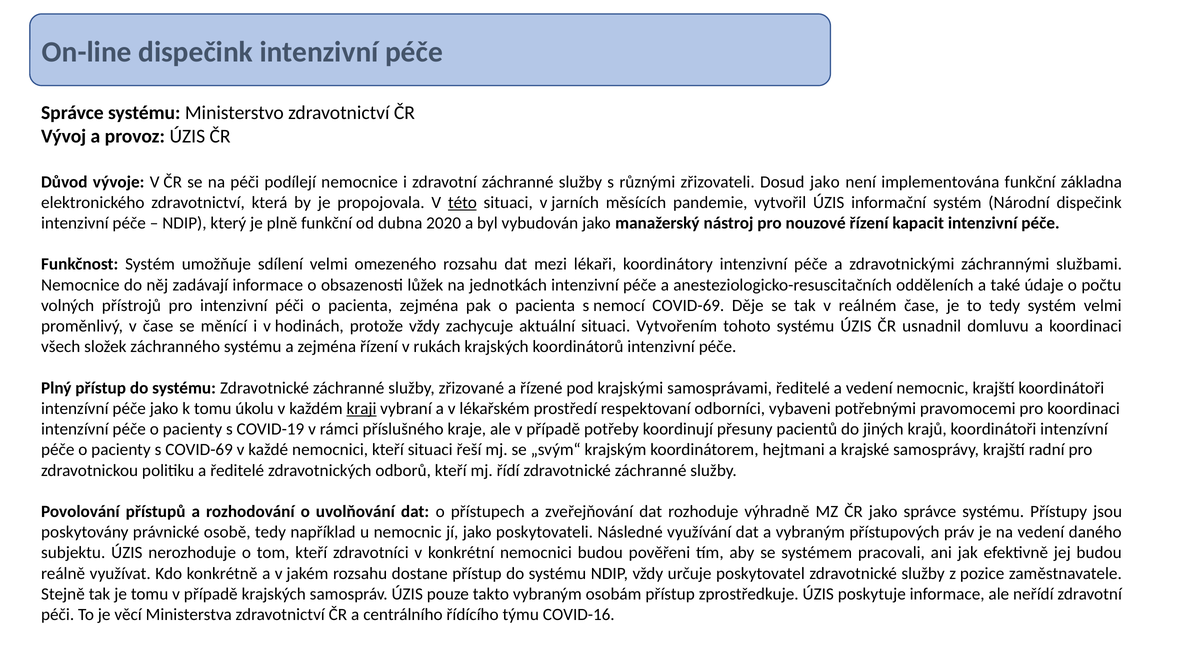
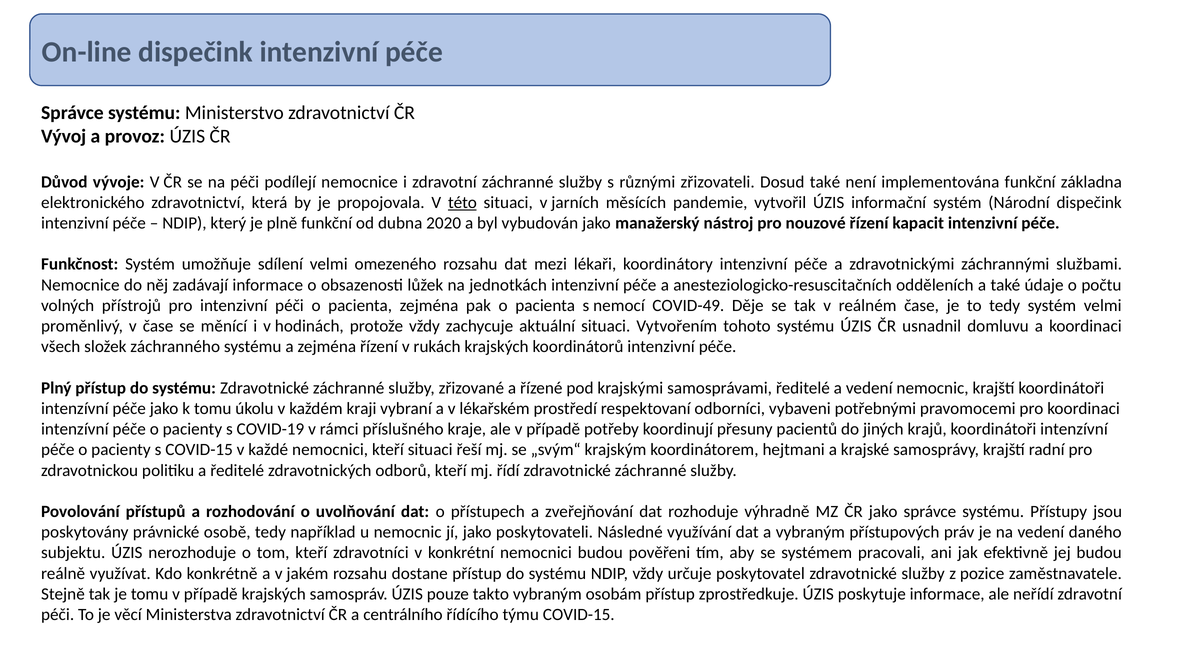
Dosud jako: jako -> také
nemocí COVID-69: COVID-69 -> COVID-49
kraji underline: present -> none
s COVID-69: COVID-69 -> COVID-15
týmu COVID-16: COVID-16 -> COVID-15
